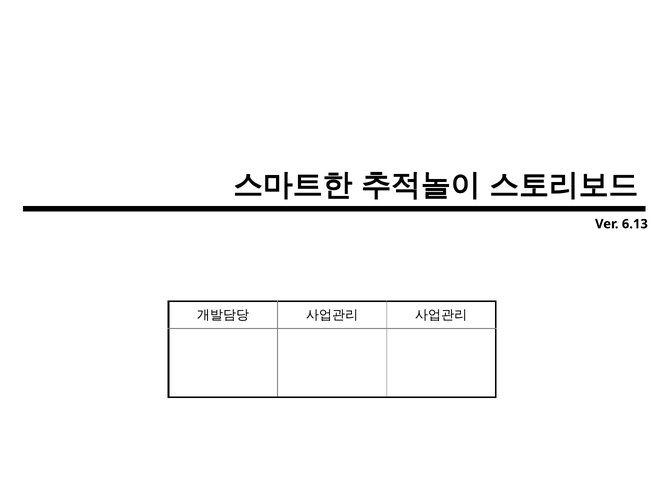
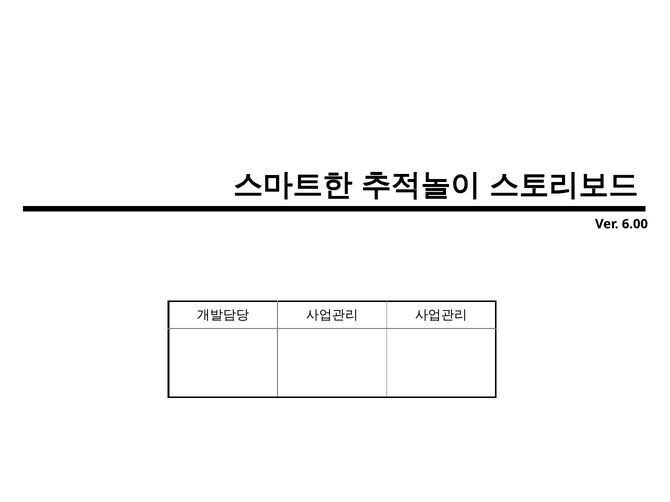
6.13: 6.13 -> 6.00
